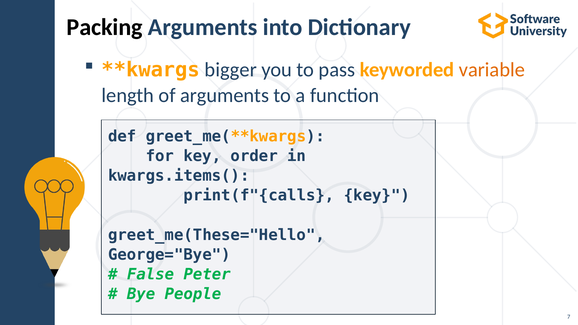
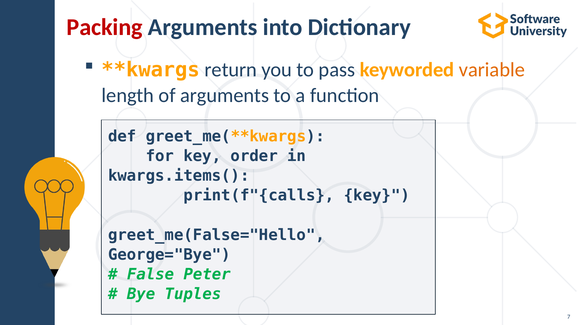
Packing colour: black -> red
bigger: bigger -> return
greet_me(These="Hello: greet_me(These="Hello -> greet_me(False="Hello
People: People -> Tuples
